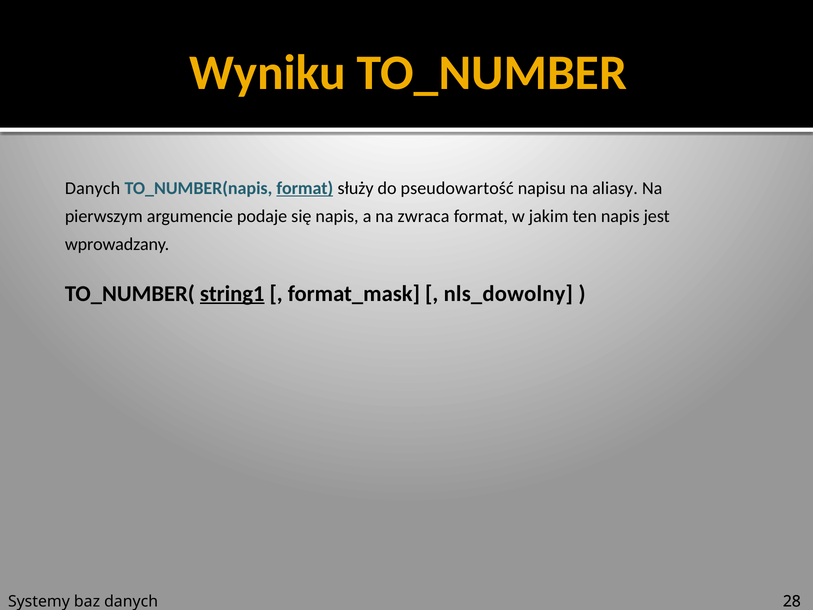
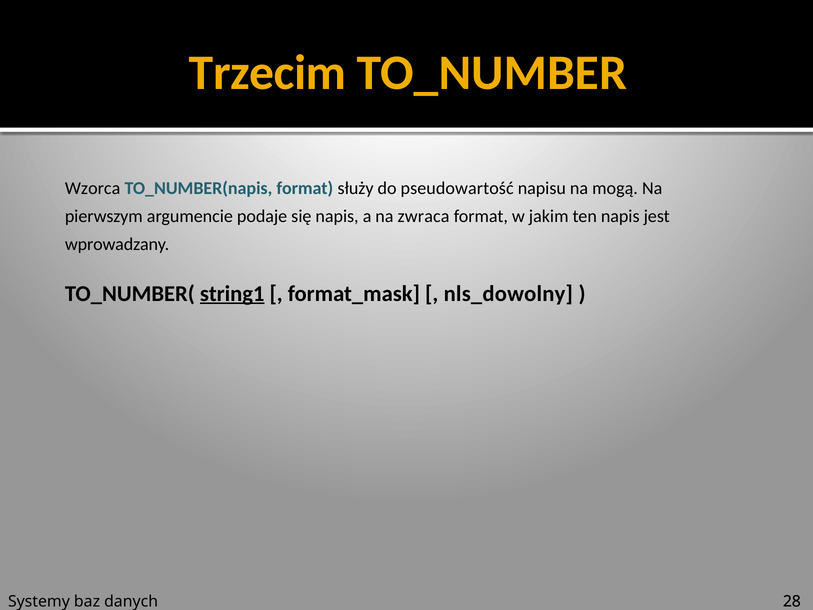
Wyniku: Wyniku -> Trzecim
Danych at (93, 188): Danych -> Wzorca
format at (305, 188) underline: present -> none
aliasy: aliasy -> mogą
